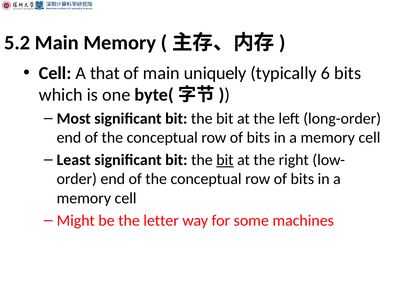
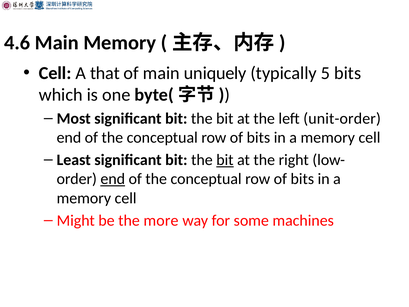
5.2: 5.2 -> 4.6
6: 6 -> 5
long-order: long-order -> unit-order
end at (113, 179) underline: none -> present
letter: letter -> more
